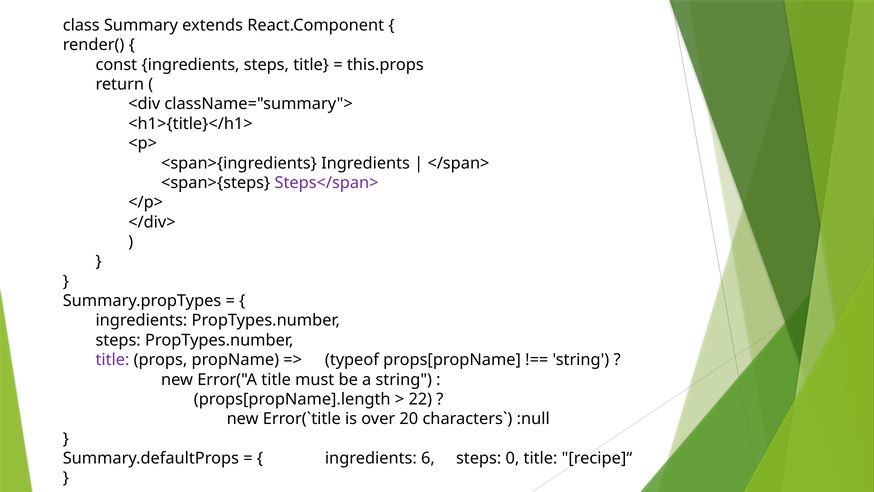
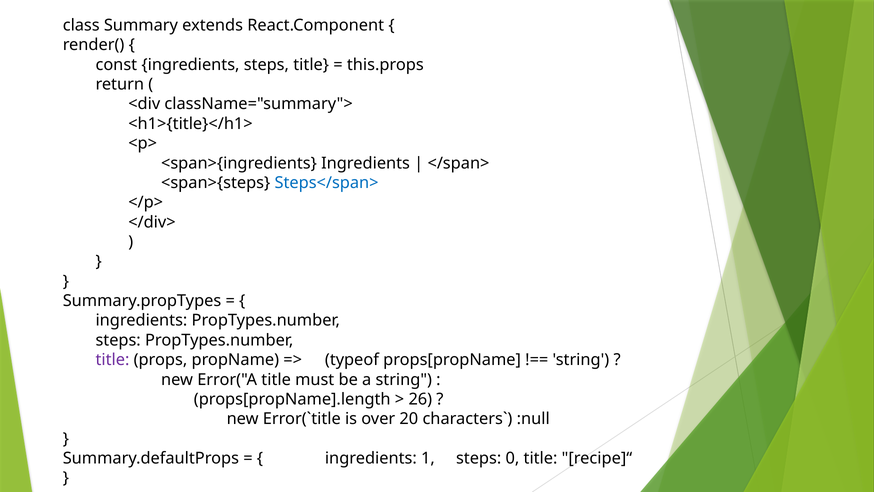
Steps</span> colour: purple -> blue
22: 22 -> 26
6: 6 -> 1
